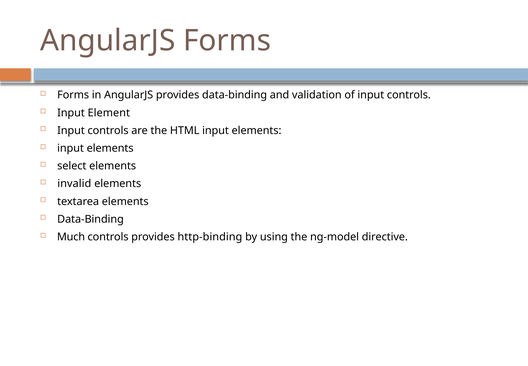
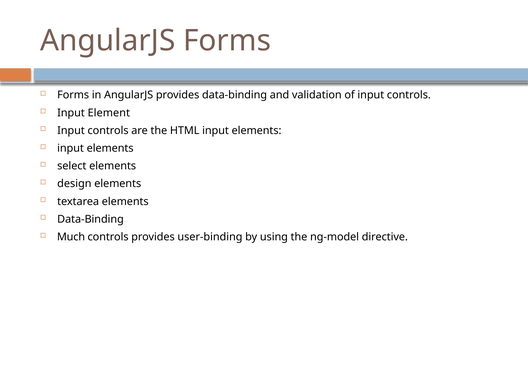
invalid: invalid -> design
http-binding: http-binding -> user-binding
